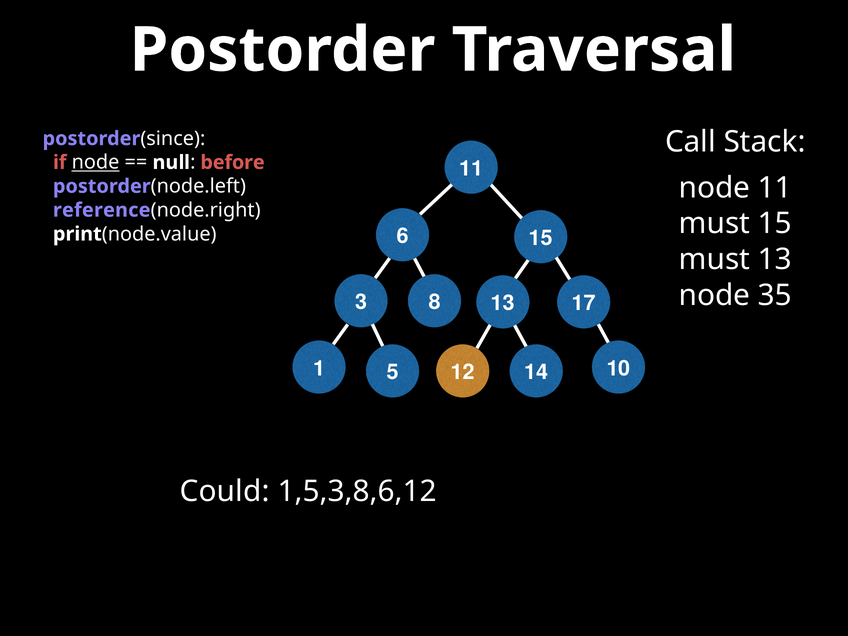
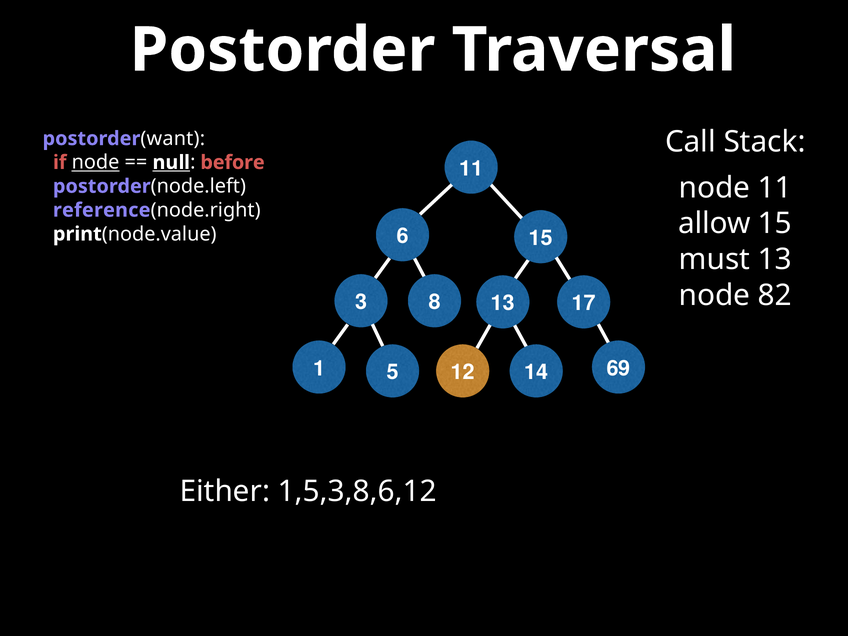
since: since -> want
null underline: none -> present
must at (714, 224): must -> allow
35: 35 -> 82
10: 10 -> 69
Could: Could -> Either
